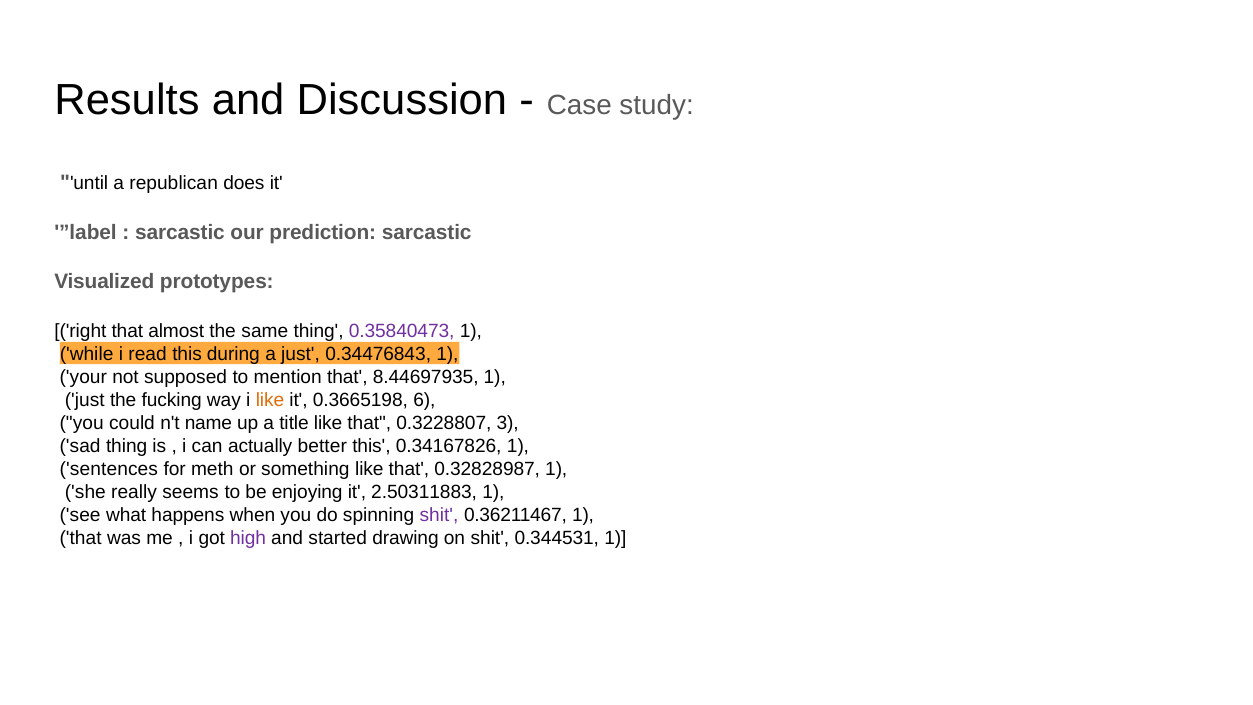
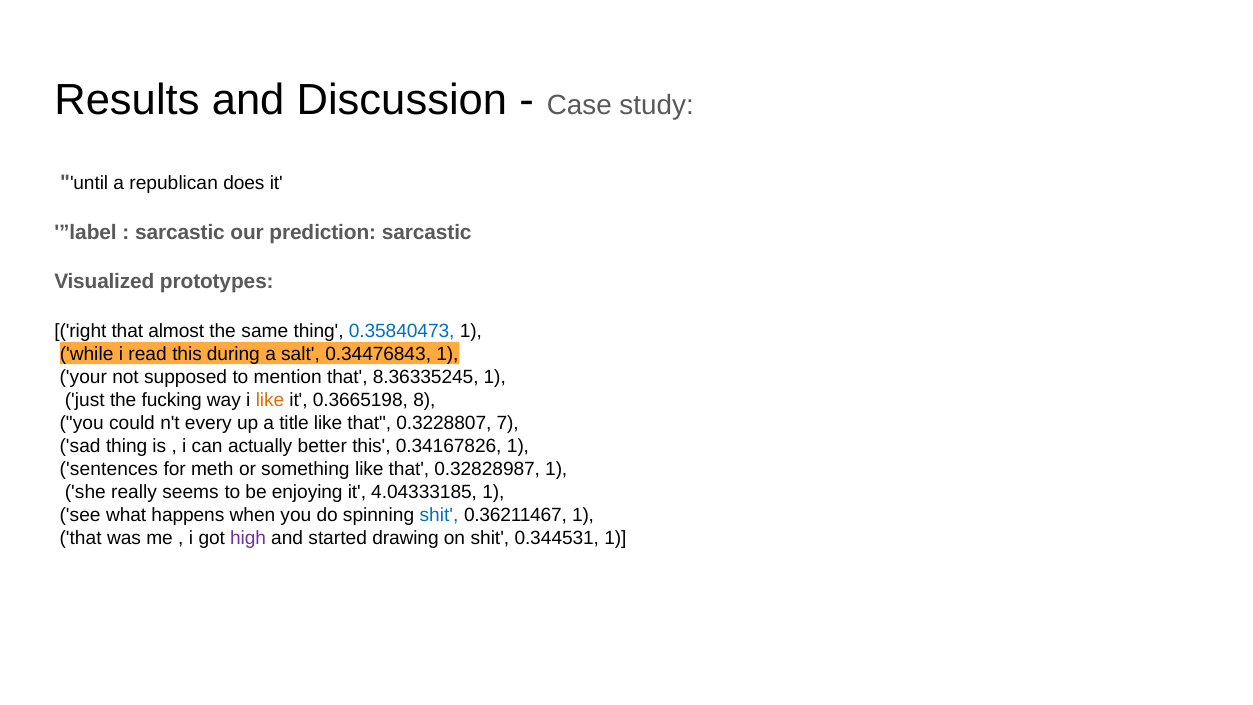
0.35840473 colour: purple -> blue
a just: just -> salt
8.44697935: 8.44697935 -> 8.36335245
6: 6 -> 8
name: name -> every
3: 3 -> 7
2.50311883: 2.50311883 -> 4.04333185
shit at (439, 515) colour: purple -> blue
